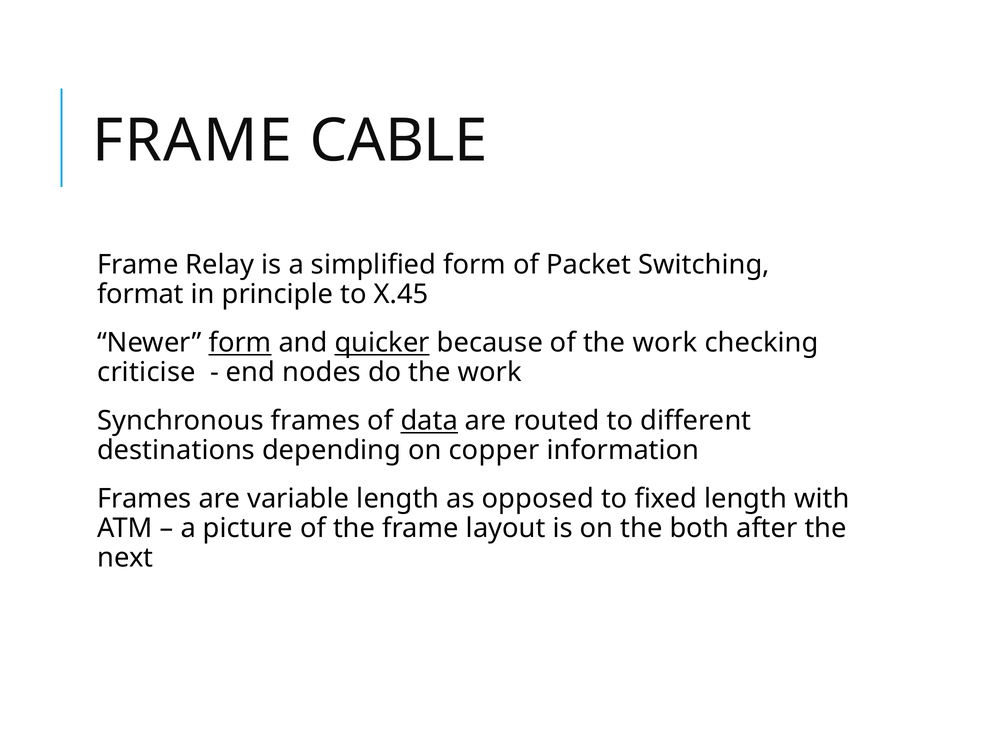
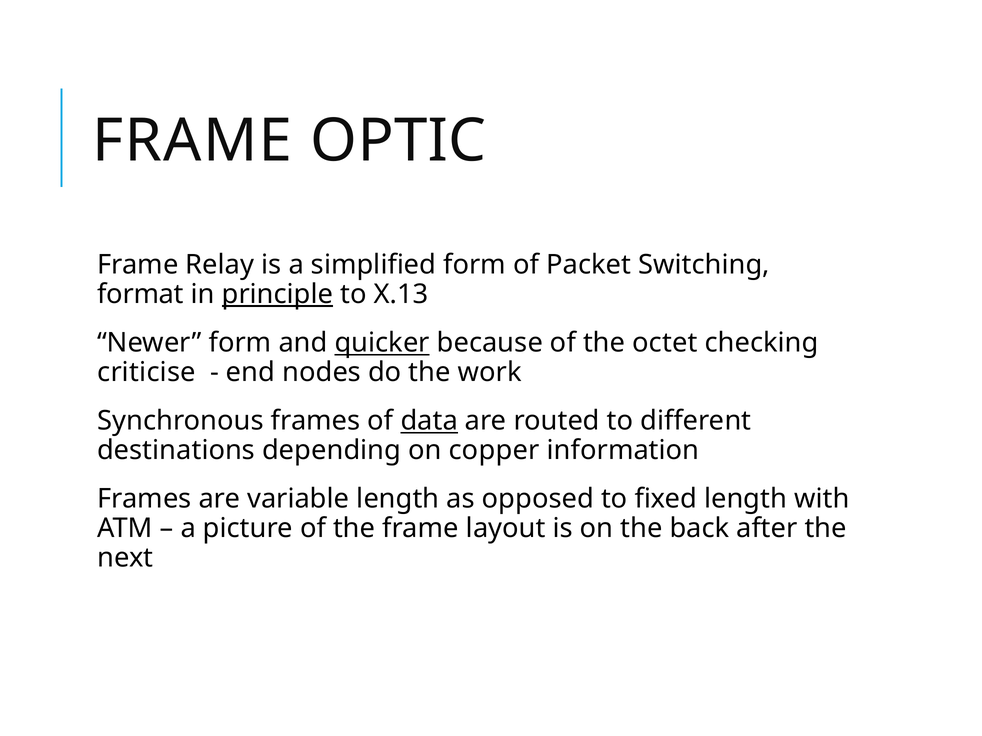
CABLE: CABLE -> OPTIC
principle underline: none -> present
X.45: X.45 -> X.13
form at (240, 343) underline: present -> none
of the work: work -> octet
both: both -> back
